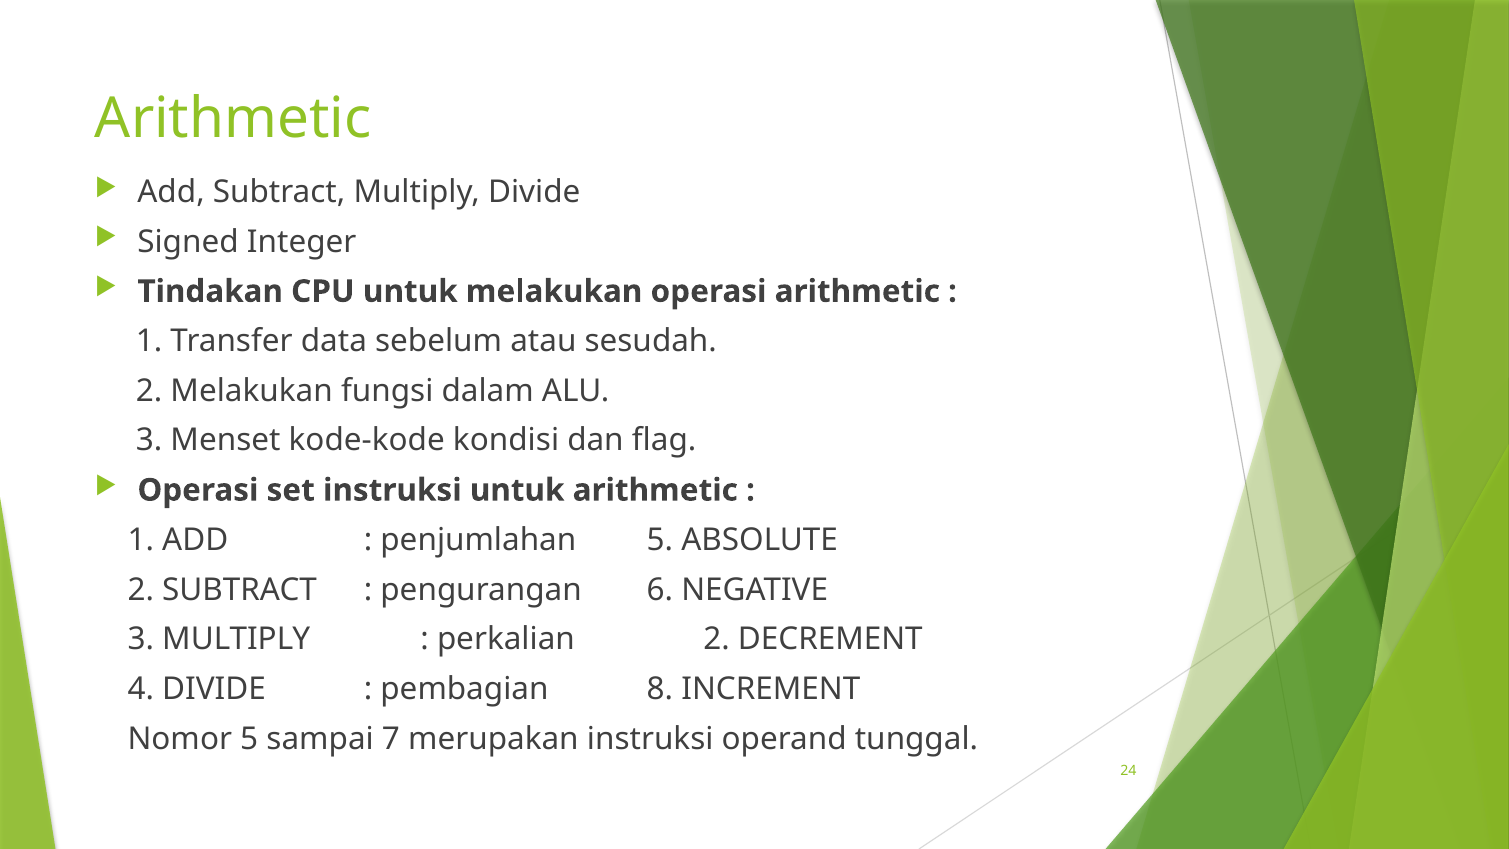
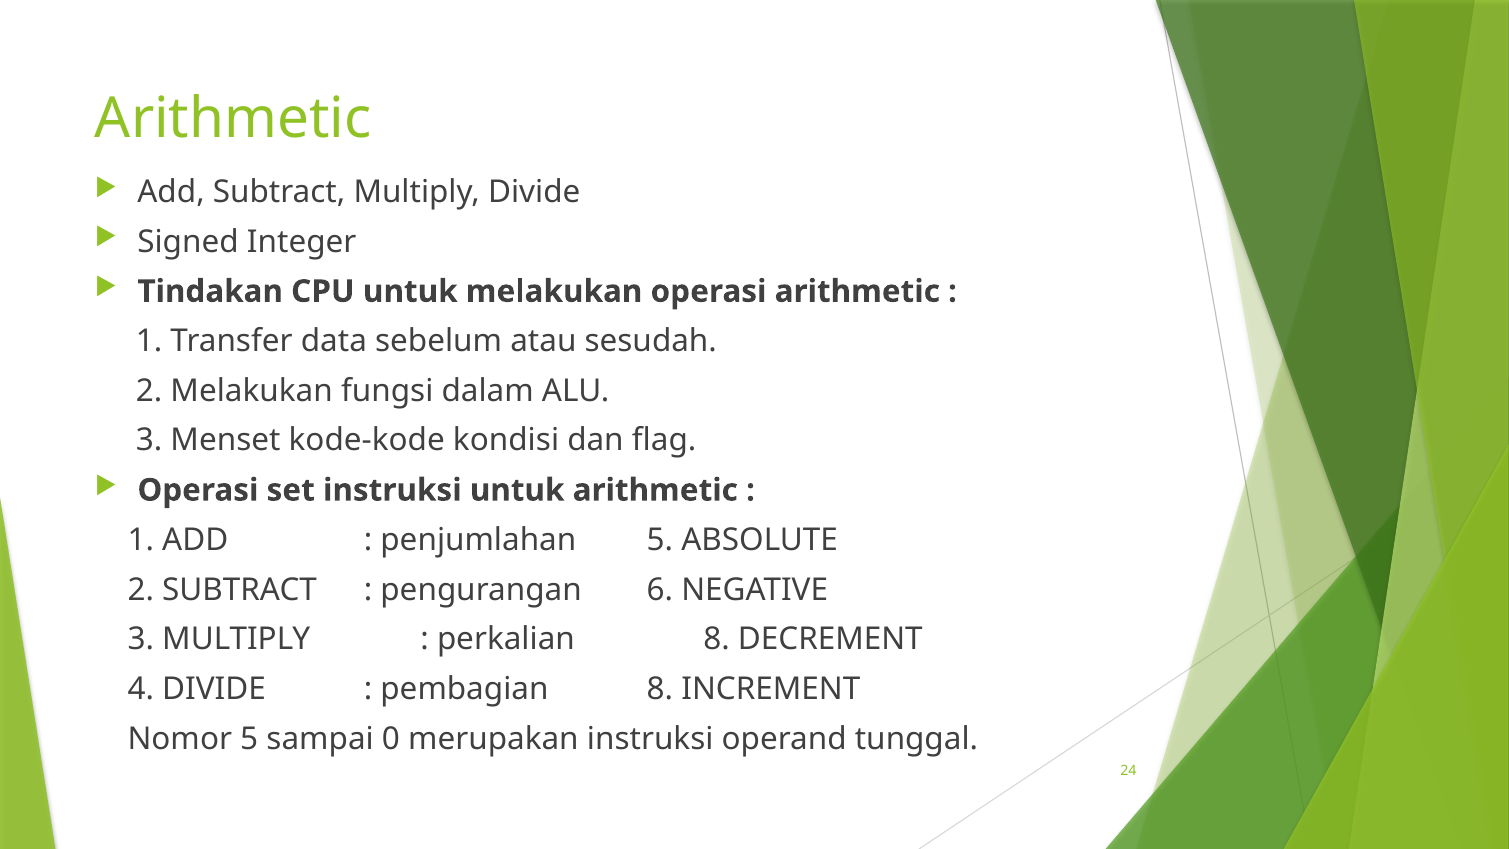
perkalian 2: 2 -> 8
7: 7 -> 0
